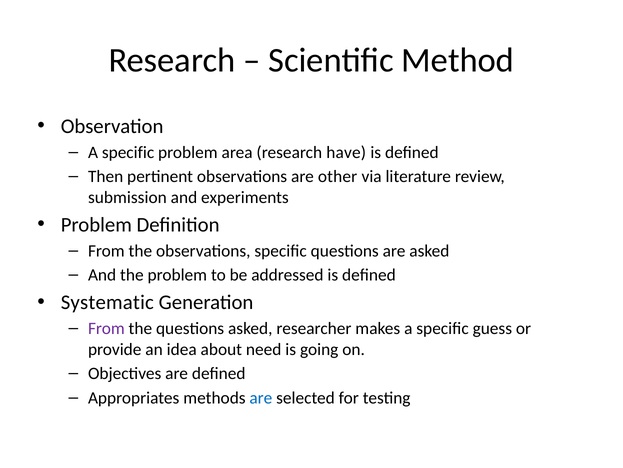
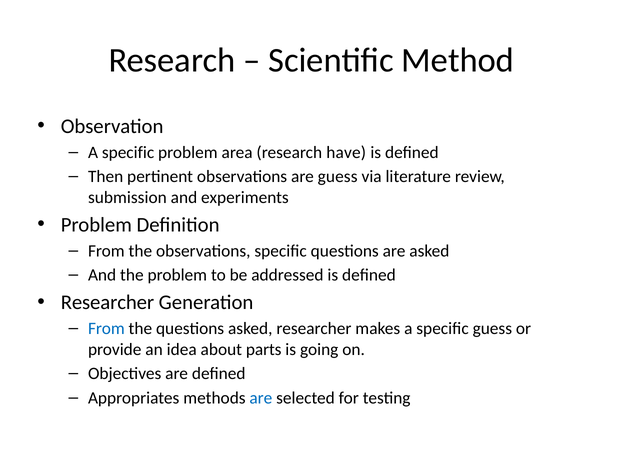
are other: other -> guess
Systematic at (107, 302): Systematic -> Researcher
From at (106, 328) colour: purple -> blue
need: need -> parts
